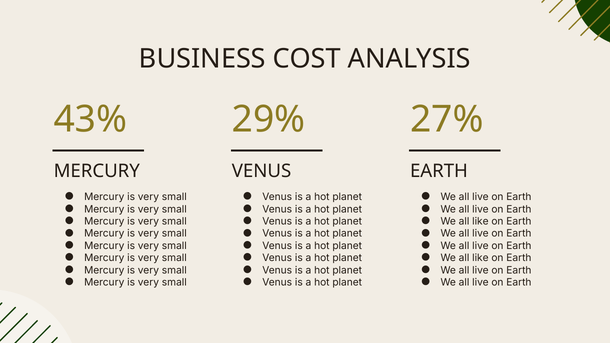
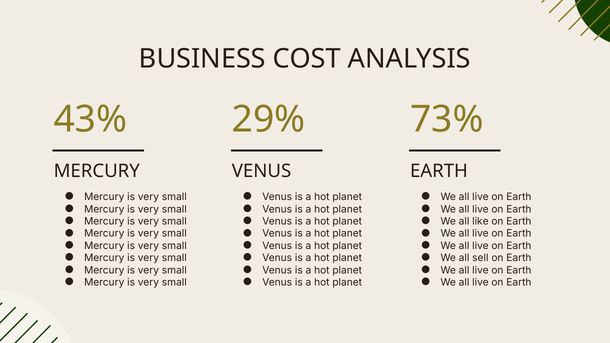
27%: 27% -> 73%
like at (480, 258): like -> sell
